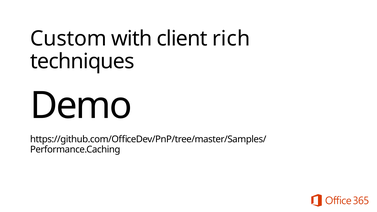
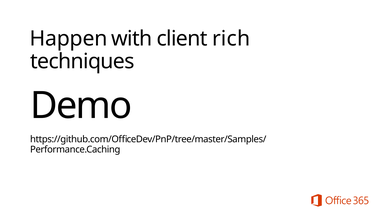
Custom: Custom -> Happen
